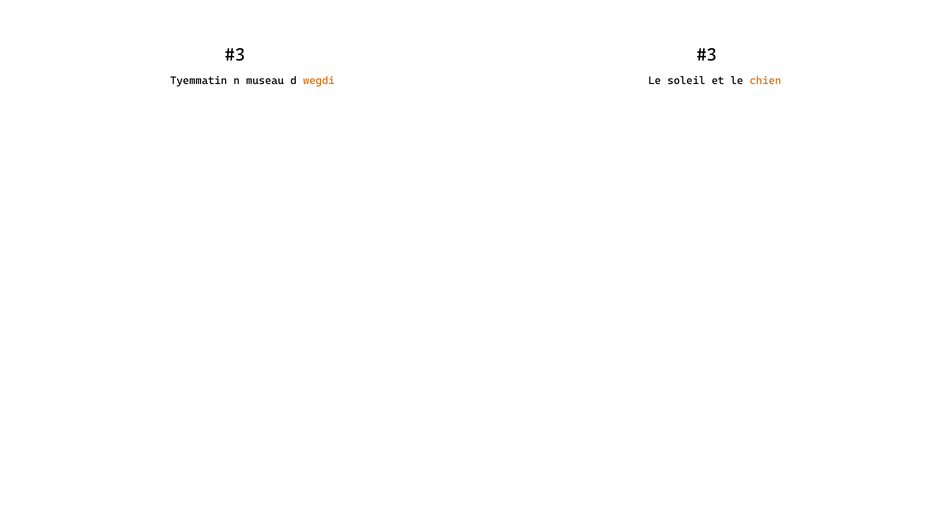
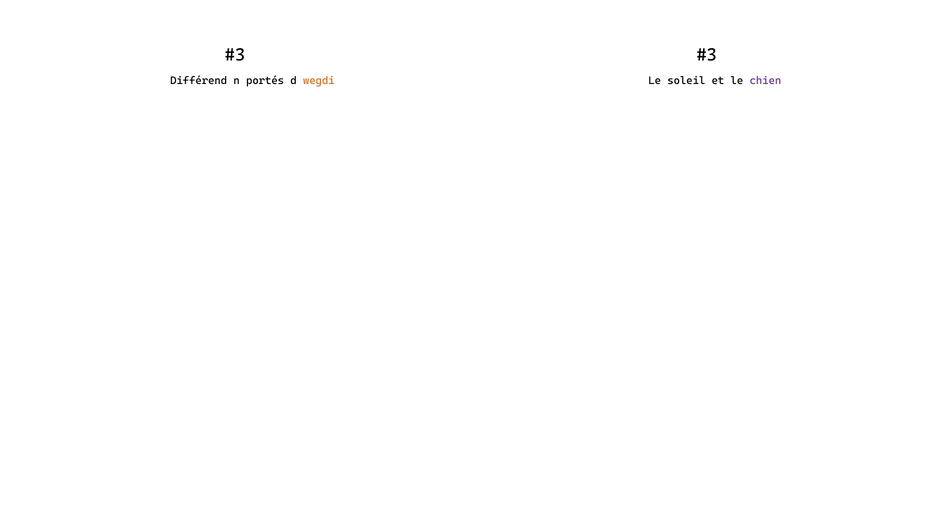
Tyemmatin: Tyemmatin -> Différend
museau: museau -> portés
chien colour: orange -> purple
